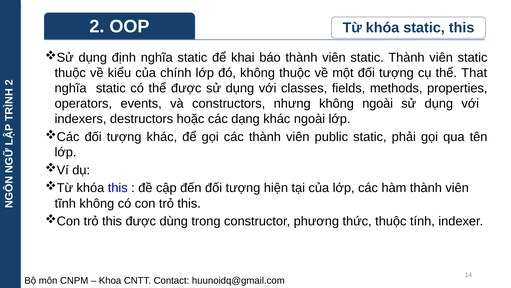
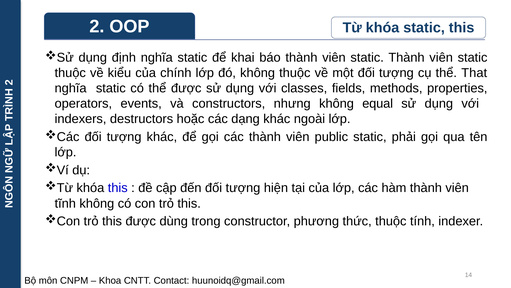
không ngoài: ngoài -> equal
